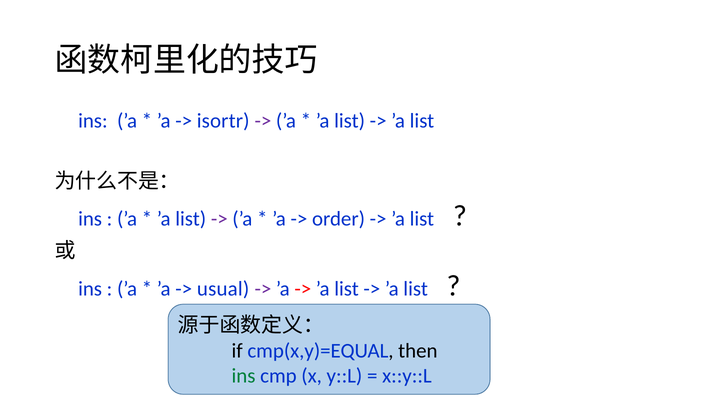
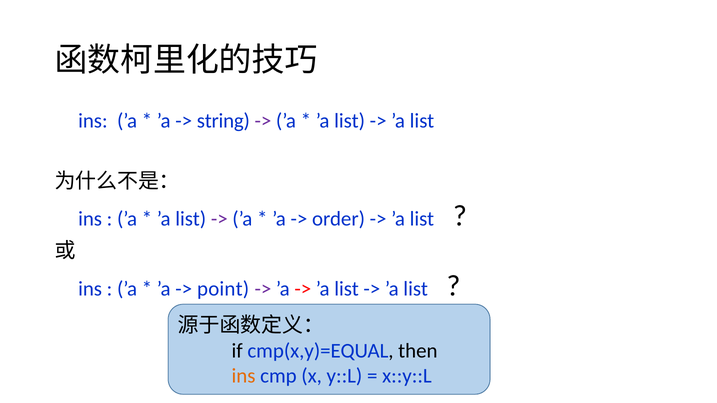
isortr: isortr -> string
usual: usual -> point
ins at (244, 376) colour: green -> orange
